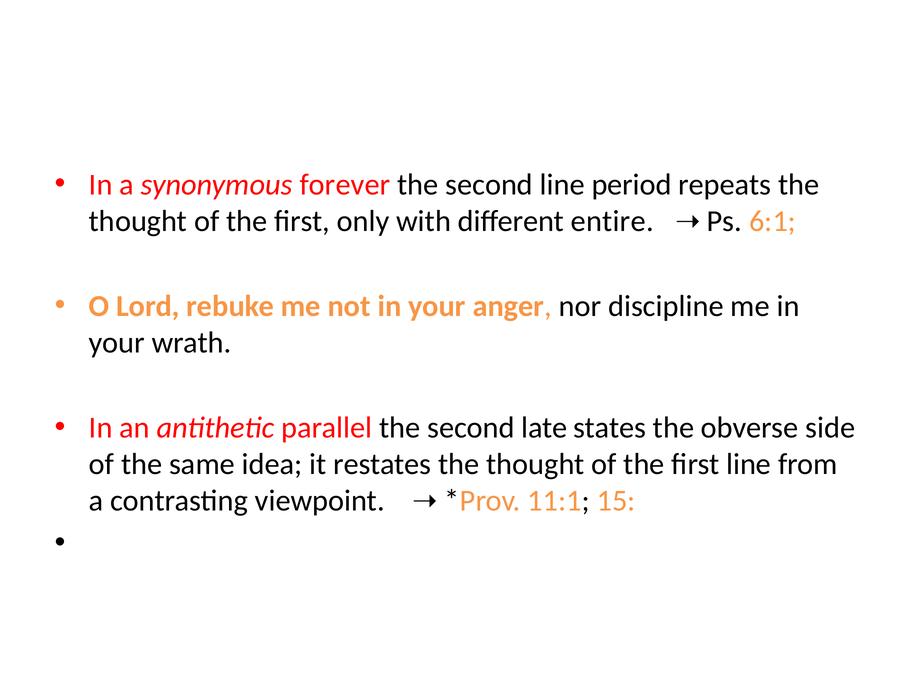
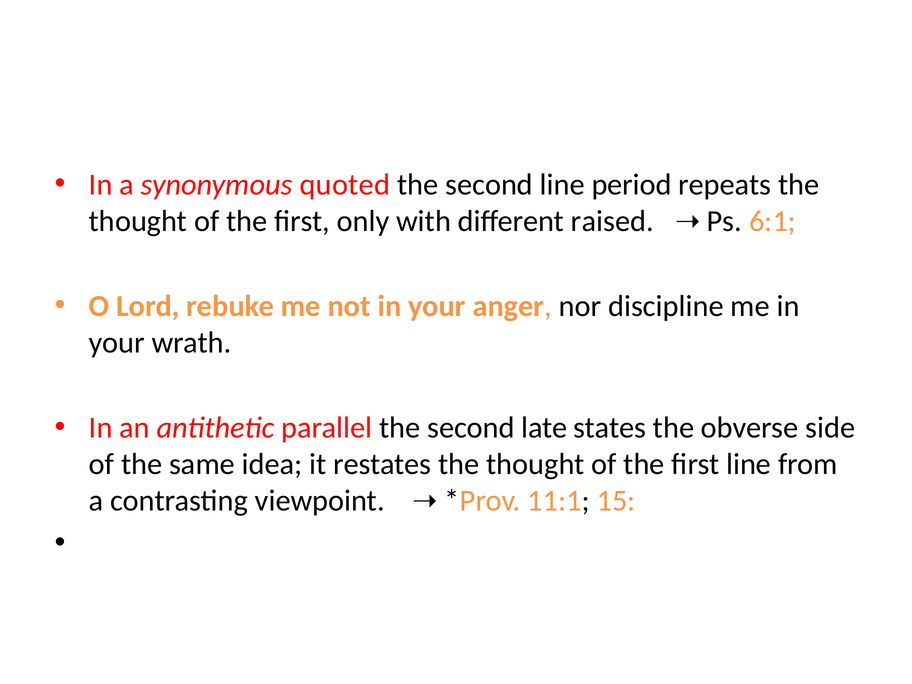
forever: forever -> quoted
entire: entire -> raised
